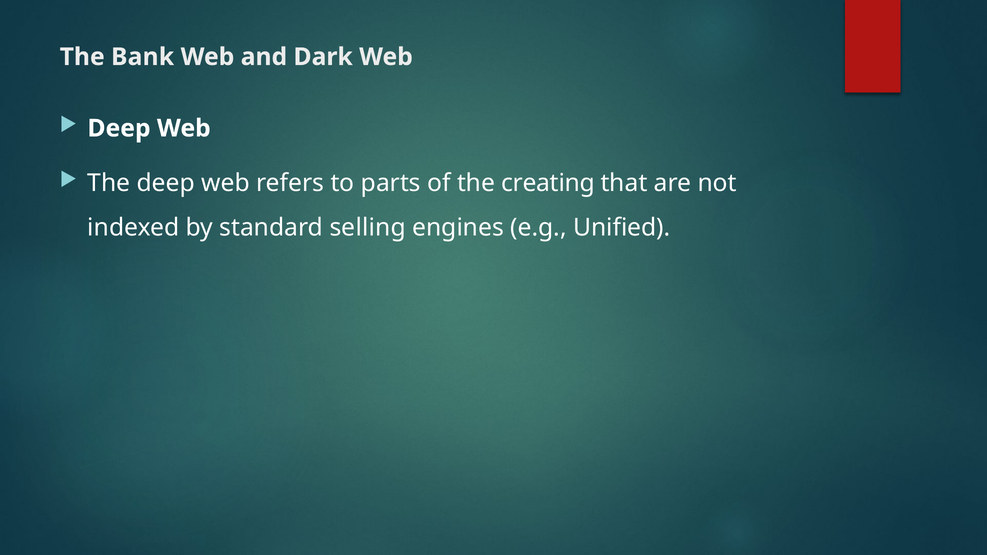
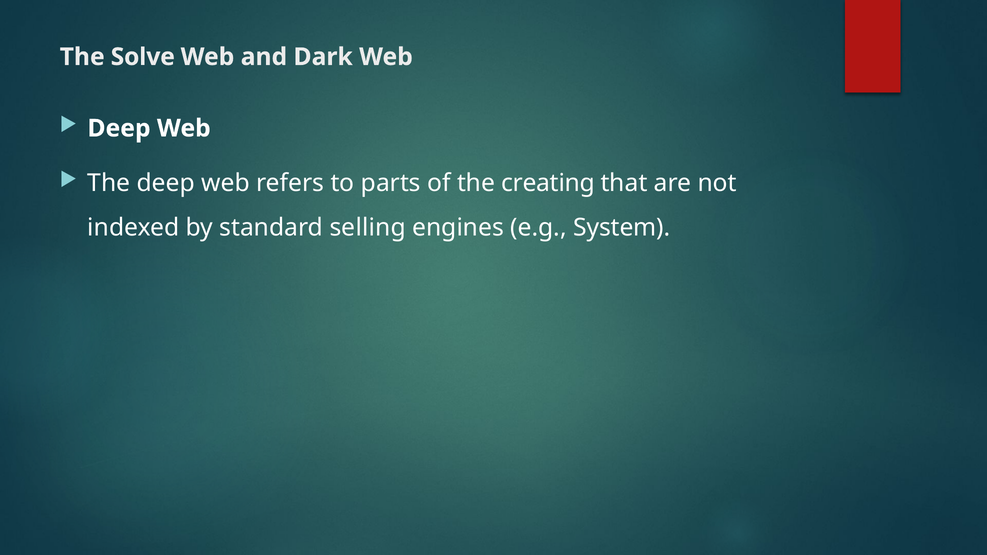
Bank: Bank -> Solve
Unified: Unified -> System
